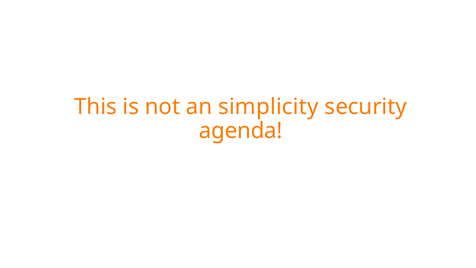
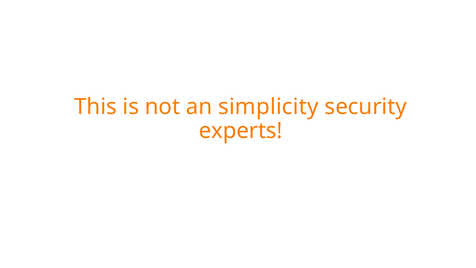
agenda: agenda -> experts
